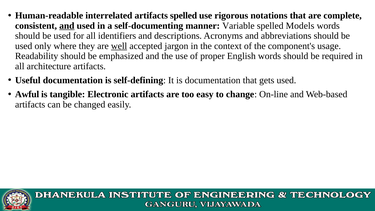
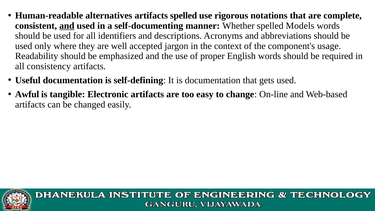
interrelated: interrelated -> alternatives
Variable: Variable -> Whether
well underline: present -> none
architecture: architecture -> consistency
